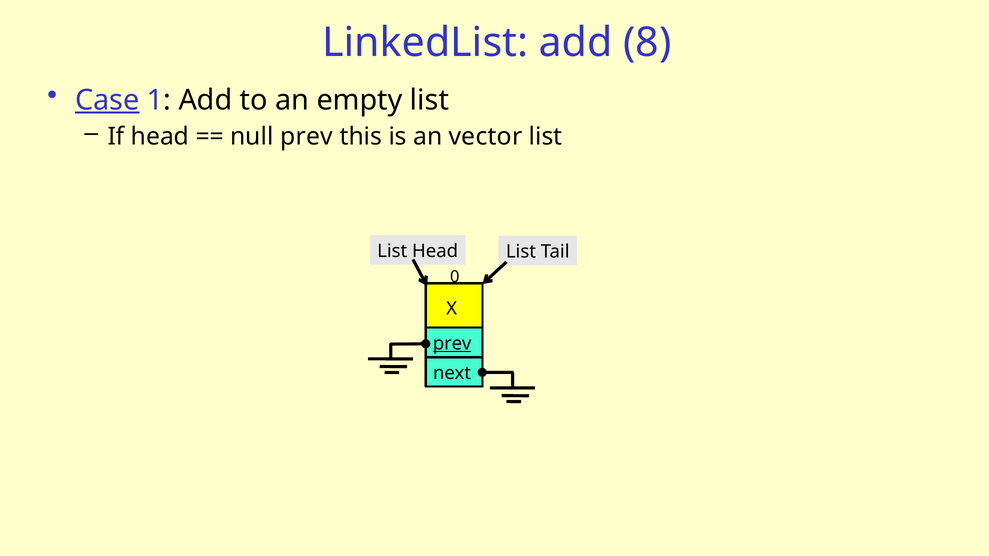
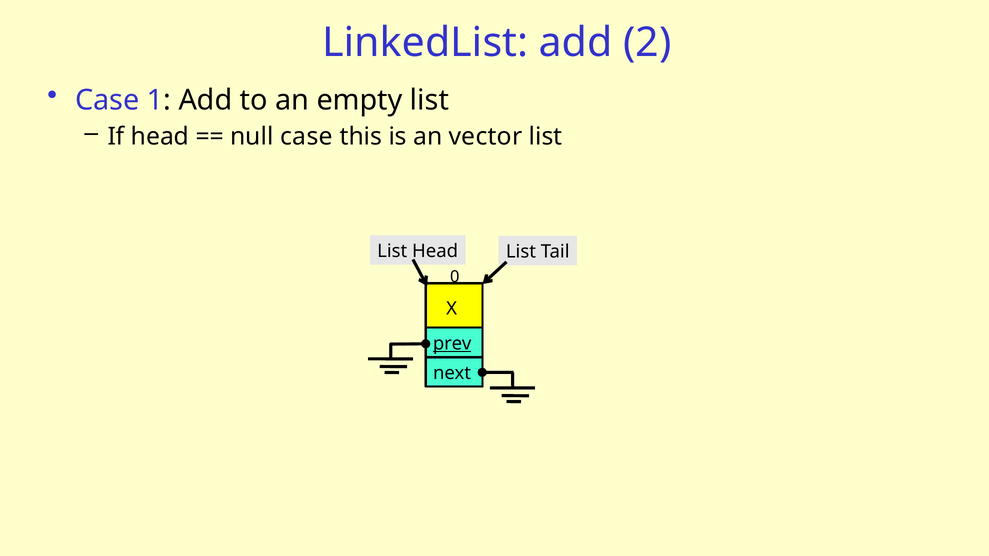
8: 8 -> 2
Case at (107, 100) underline: present -> none
null prev: prev -> case
